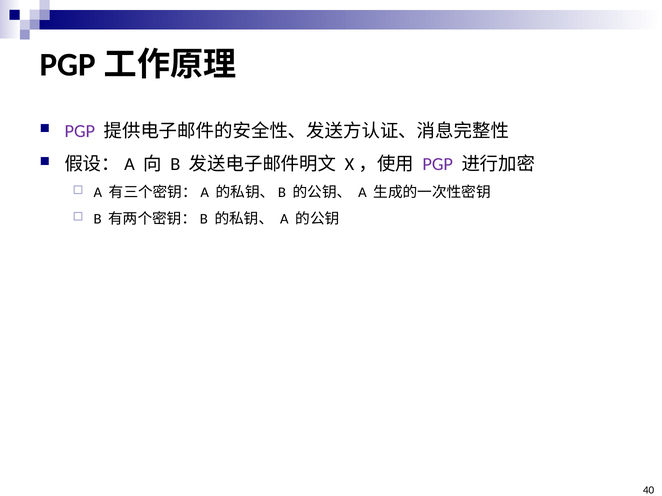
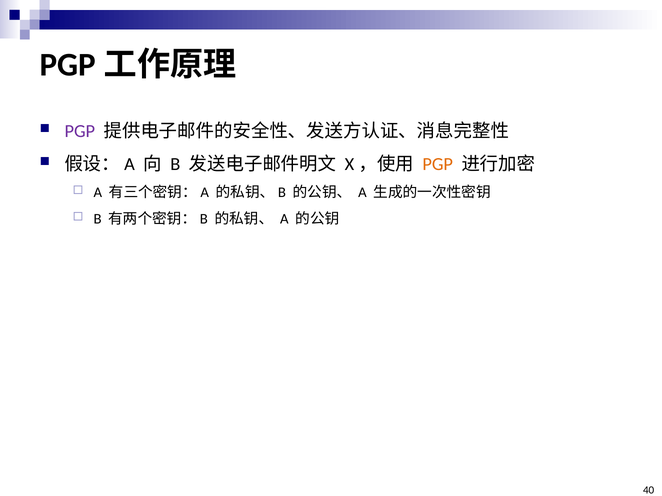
PGP at (438, 164) colour: purple -> orange
